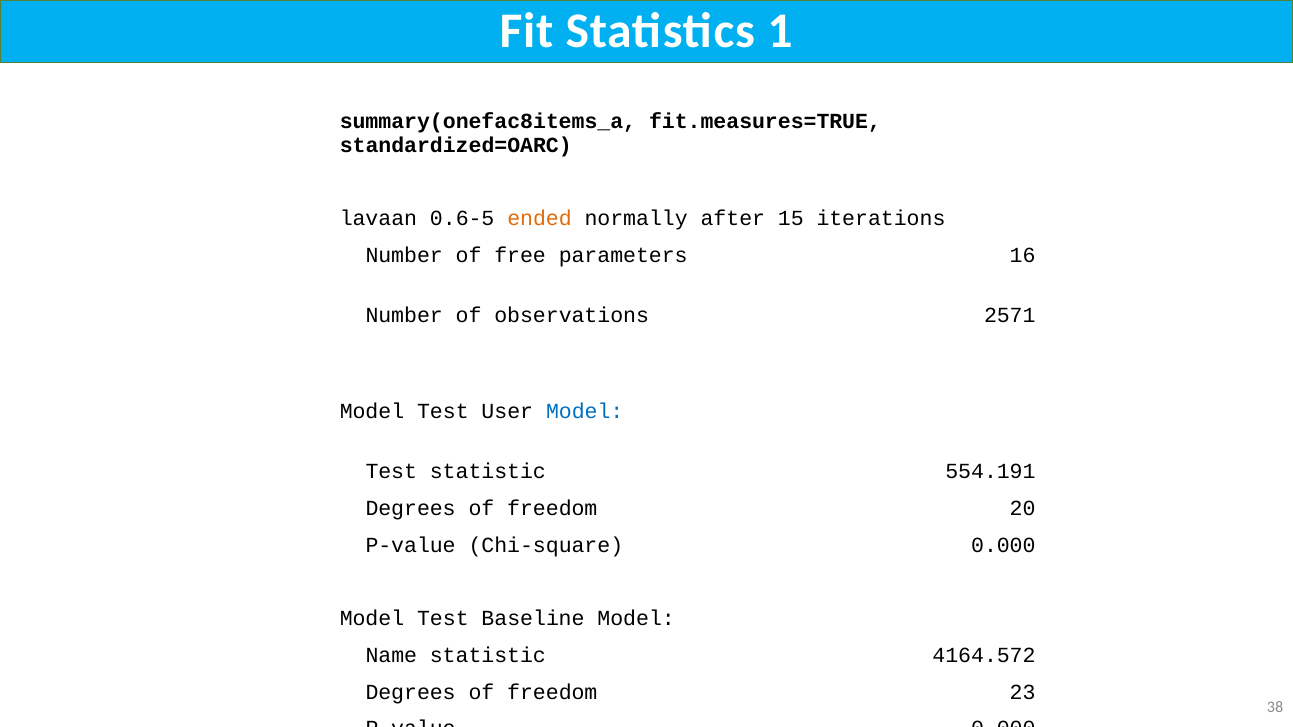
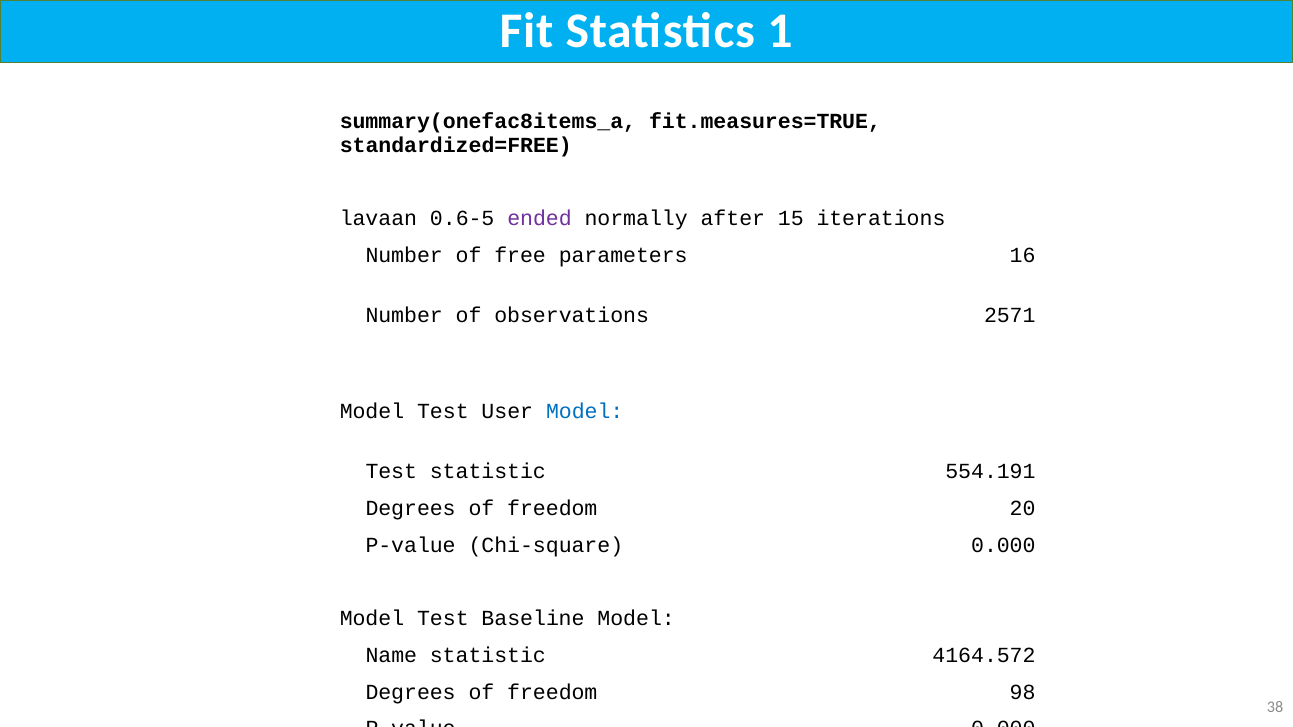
standardized=OARC: standardized=OARC -> standardized=FREE
ended colour: orange -> purple
23: 23 -> 98
